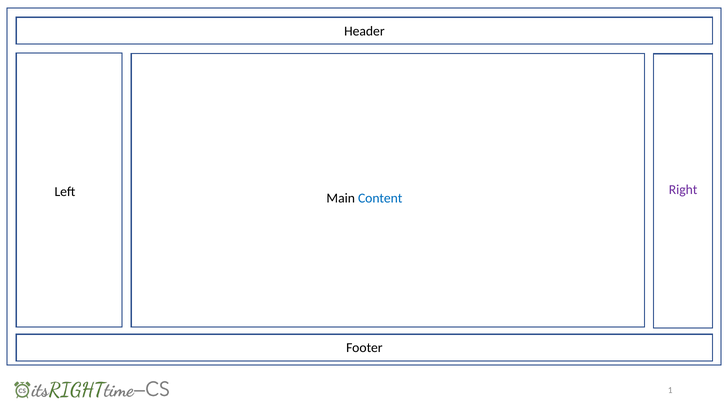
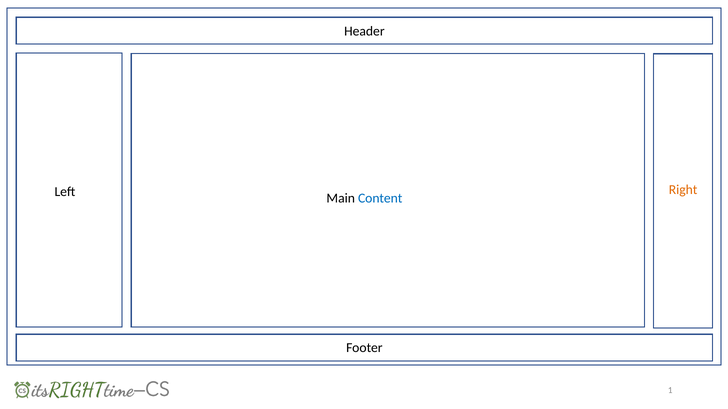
Right colour: purple -> orange
